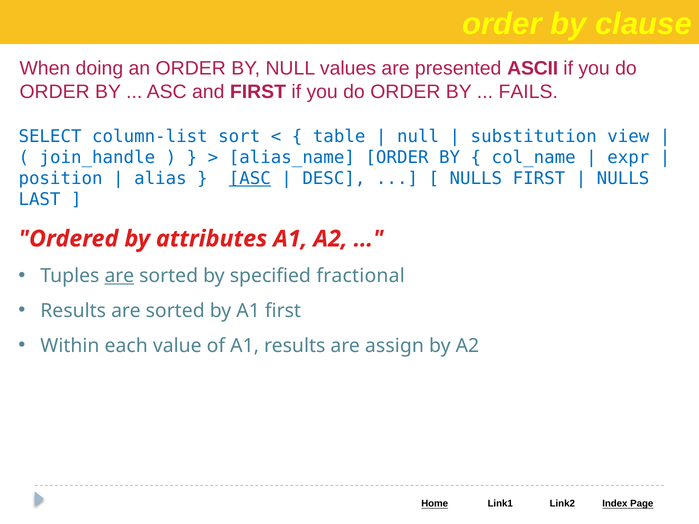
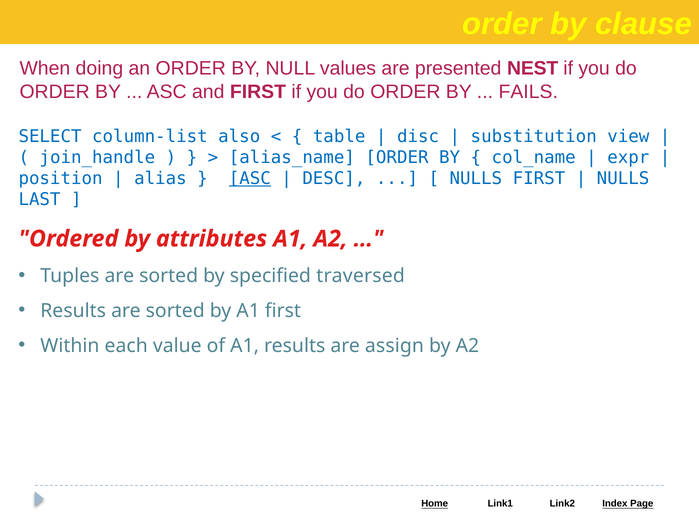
ASCII: ASCII -> NEST
sort: sort -> also
null at (418, 137): null -> disc
are at (119, 276) underline: present -> none
fractional: fractional -> traversed
